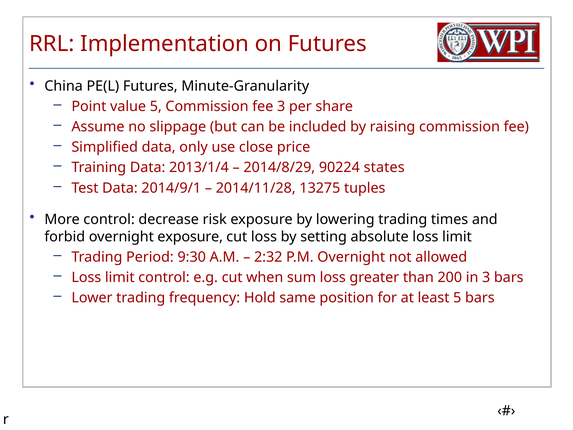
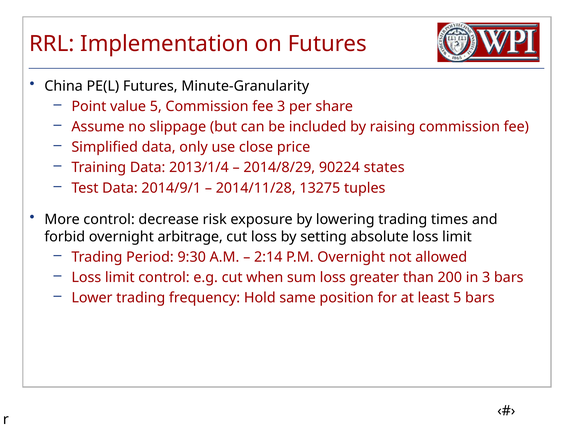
overnight exposure: exposure -> arbitrage
2:32: 2:32 -> 2:14
